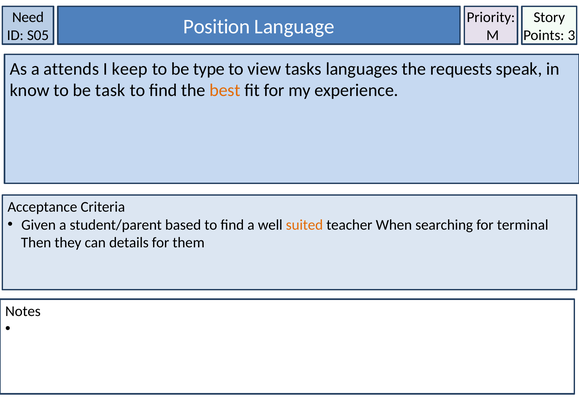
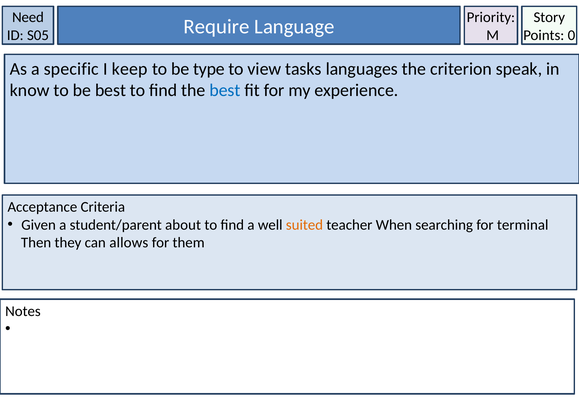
Position: Position -> Require
3: 3 -> 0
attends: attends -> specific
requests: requests -> criterion
be task: task -> best
best at (225, 90) colour: orange -> blue
based: based -> about
details: details -> allows
